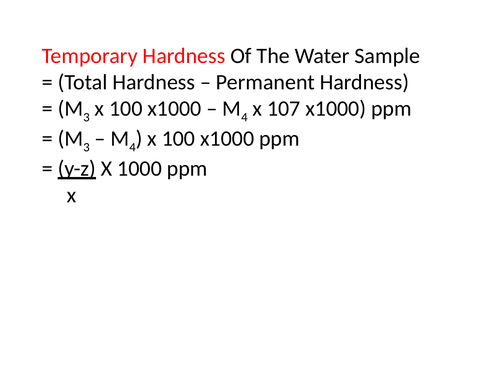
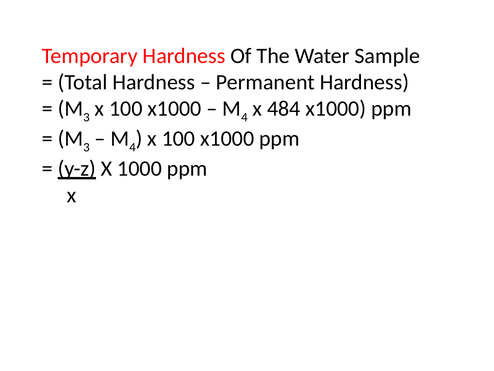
107: 107 -> 484
